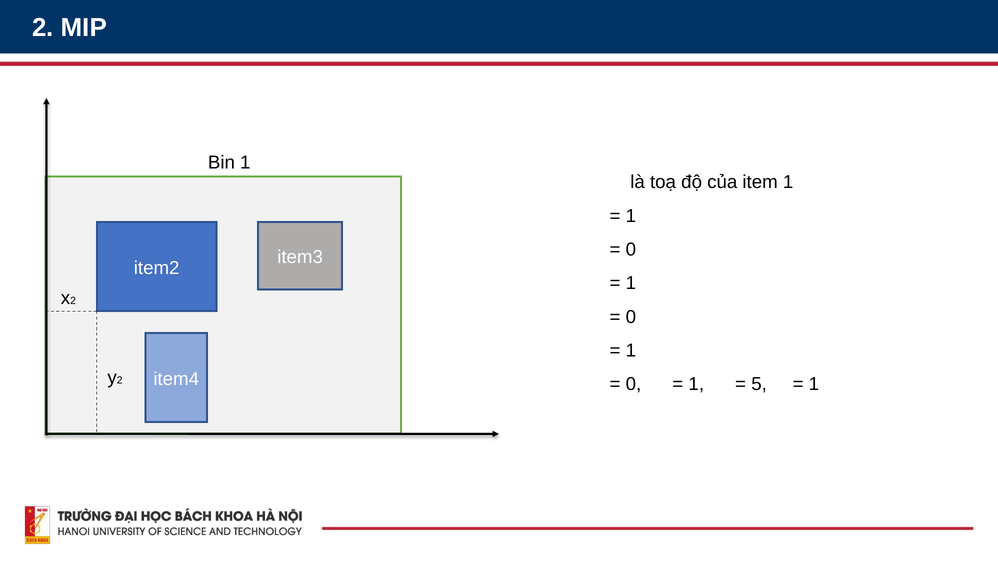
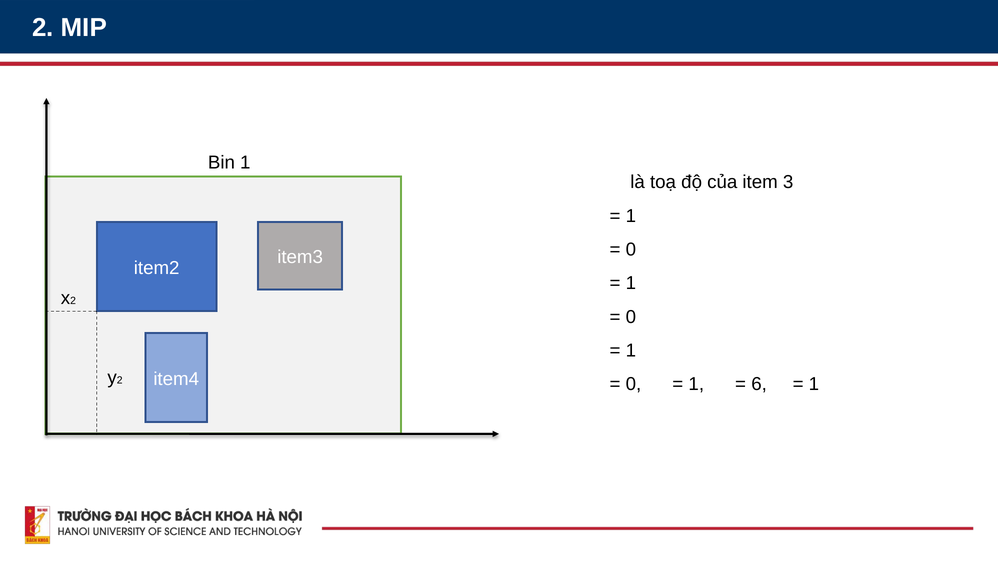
item 1: 1 -> 3
5: 5 -> 6
